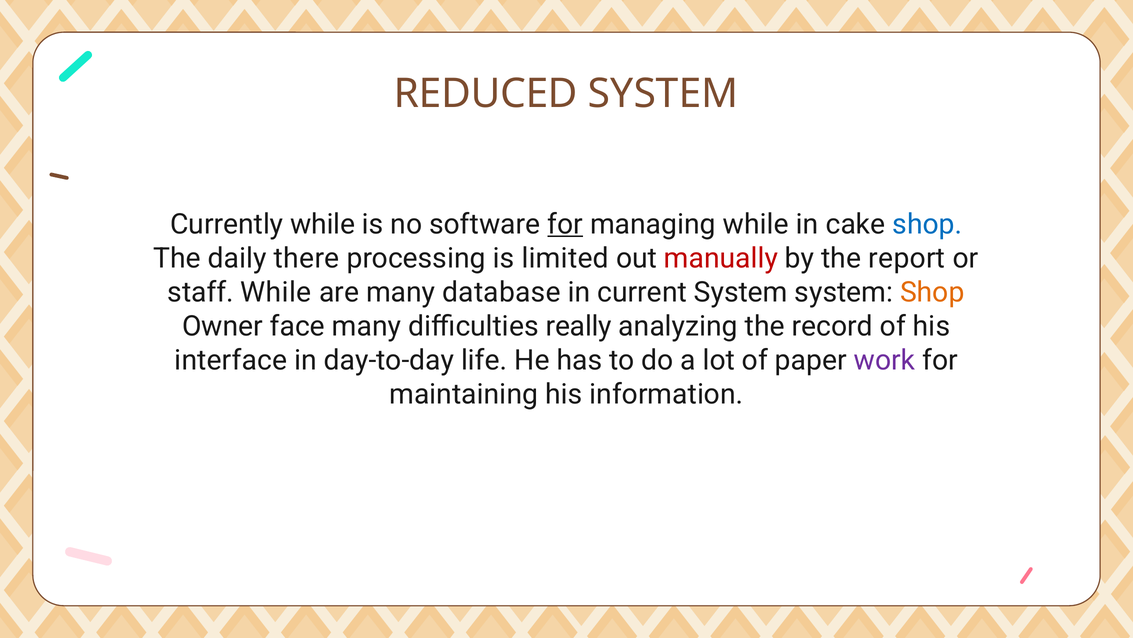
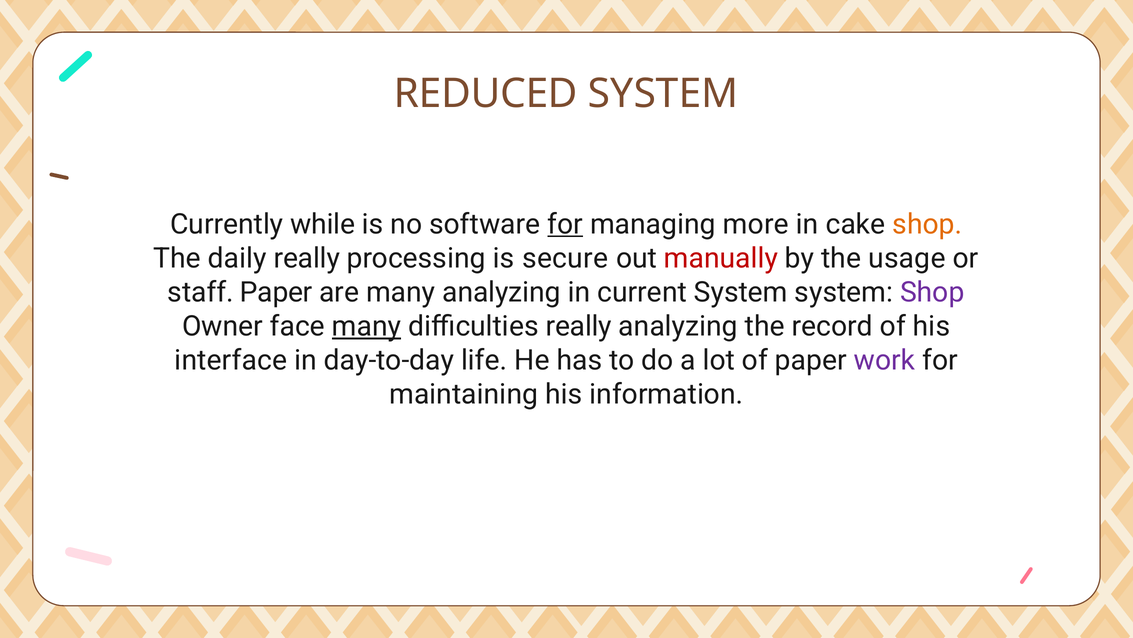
managing while: while -> more
shop at (927, 224) colour: blue -> orange
daily there: there -> really
limited: limited -> secure
report: report -> usage
staff While: While -> Paper
many database: database -> analyzing
Shop at (932, 292) colour: orange -> purple
many at (367, 326) underline: none -> present
